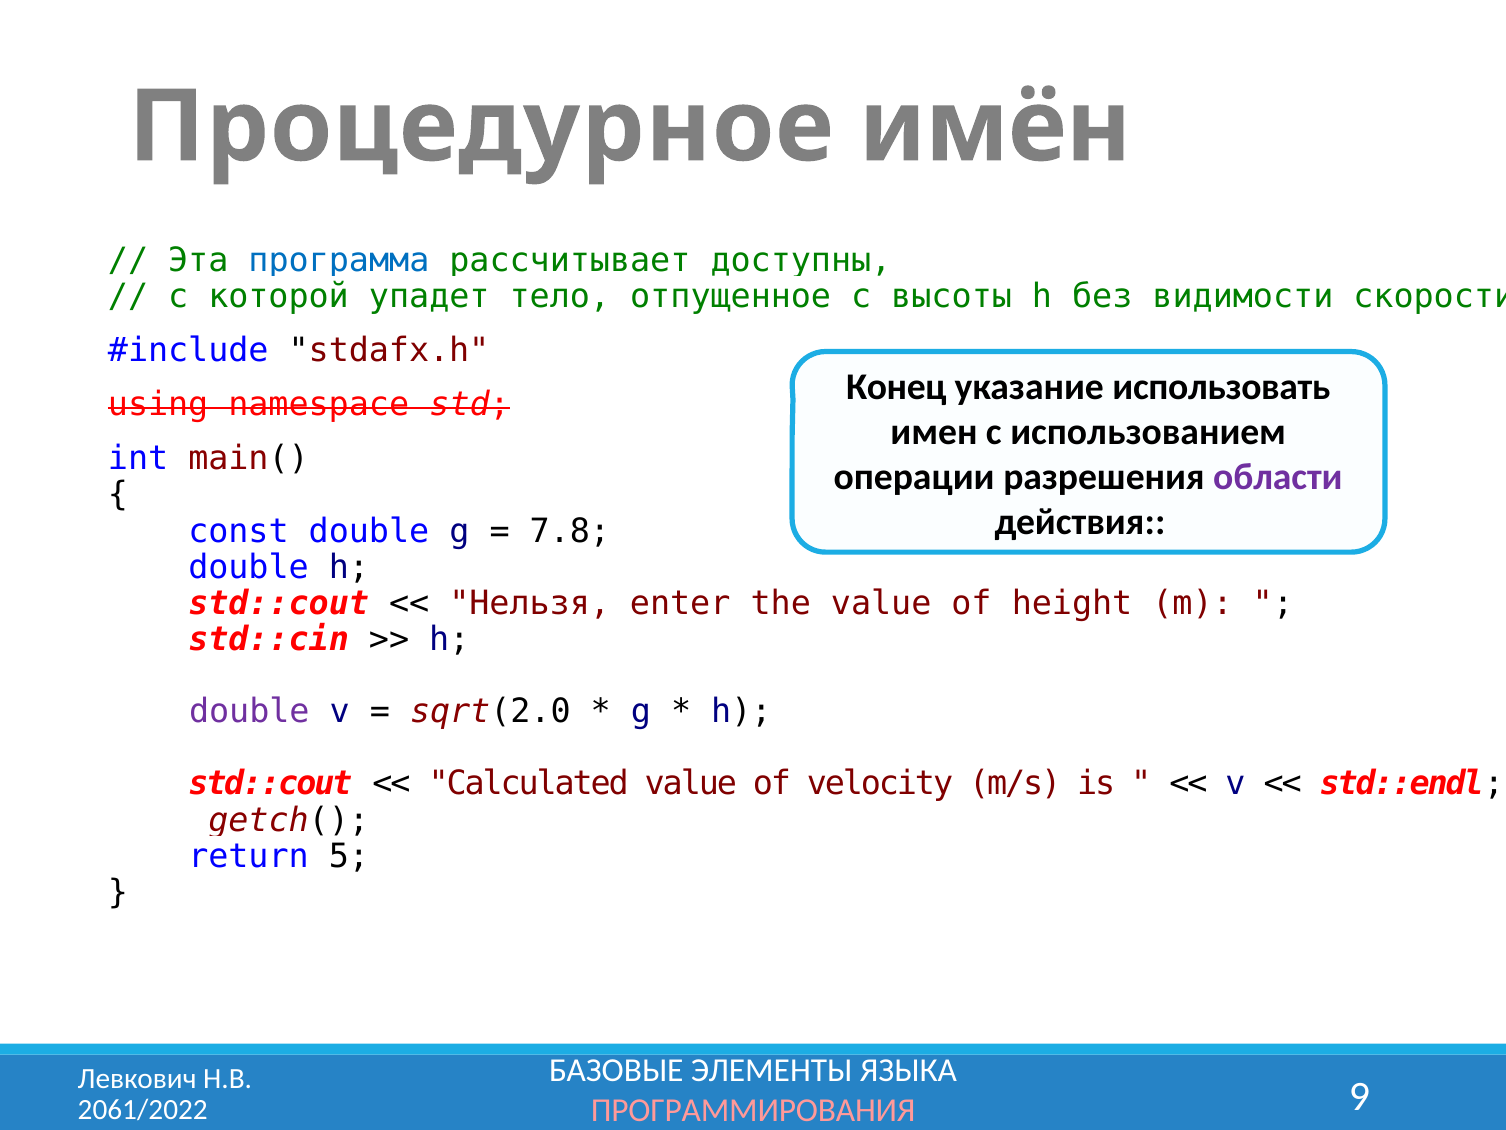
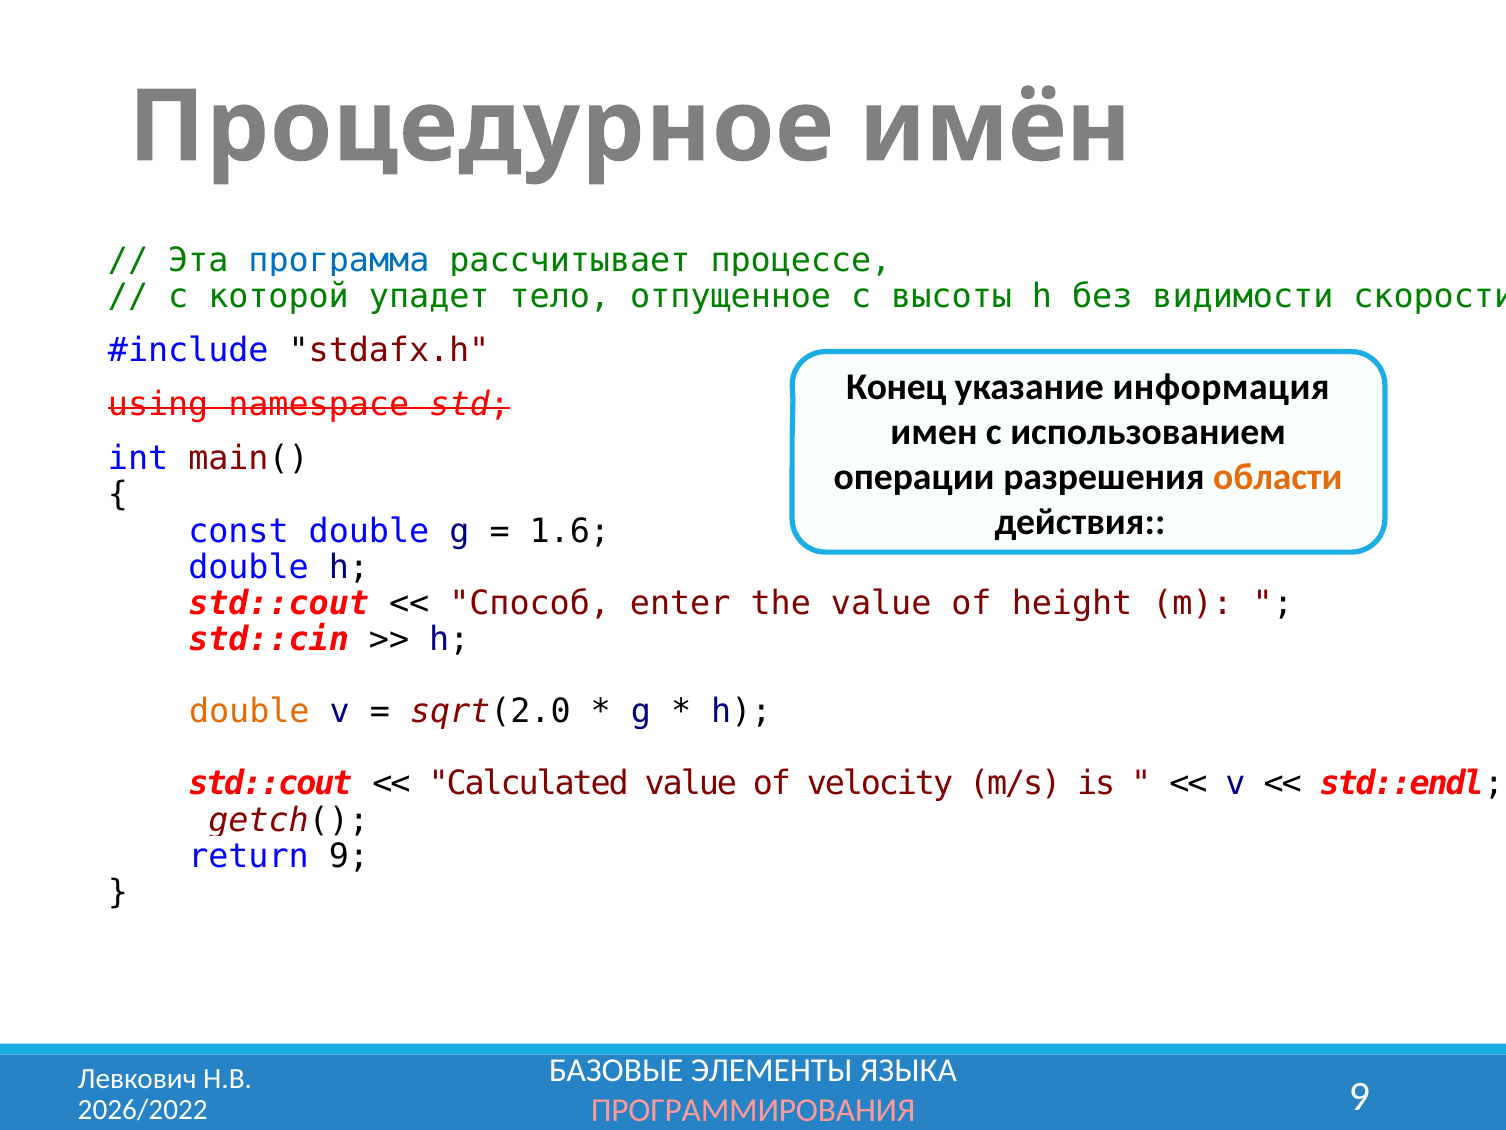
доступны: доступны -> процессе
использовать: использовать -> информация
области colour: purple -> orange
7.8: 7.8 -> 1.6
Нельзя: Нельзя -> Способ
double at (249, 711) colour: purple -> orange
return 5: 5 -> 9
2061/2022: 2061/2022 -> 2026/2022
